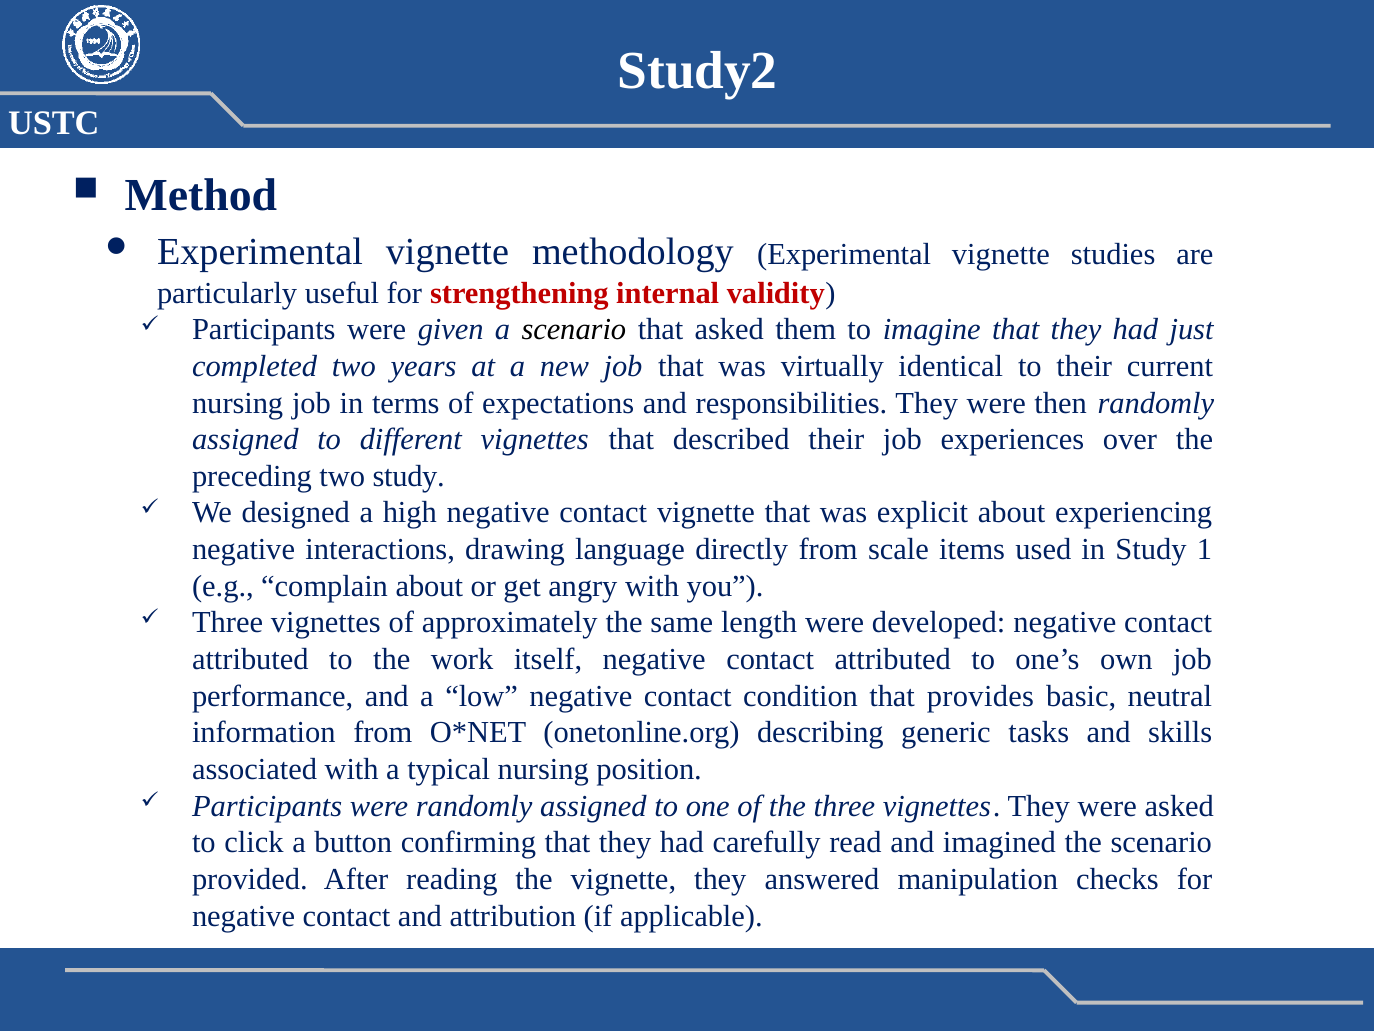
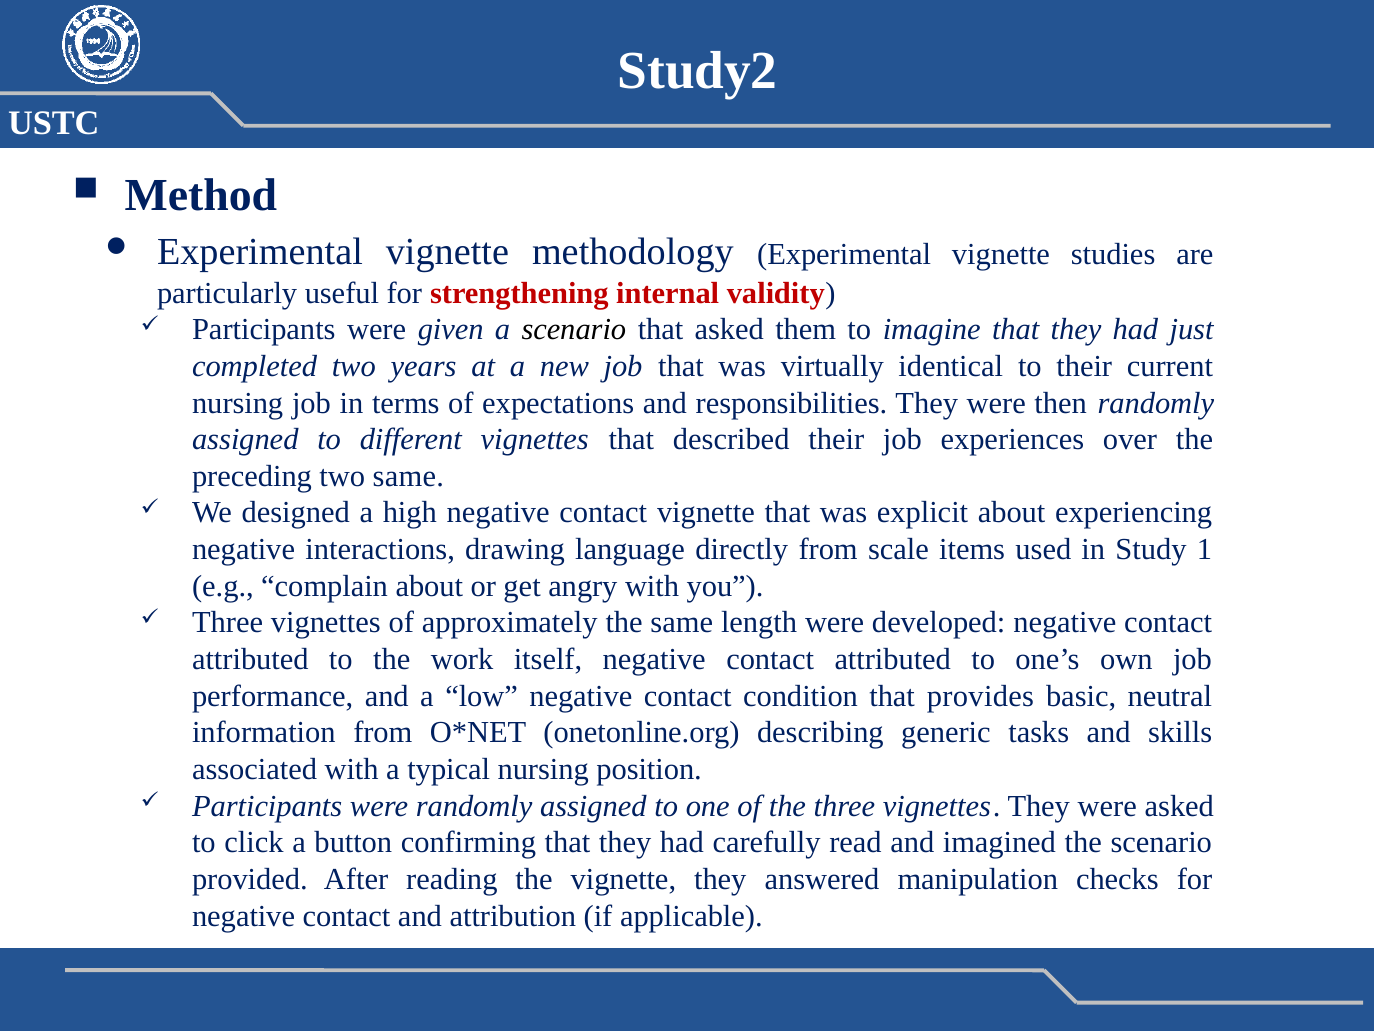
two study: study -> same
